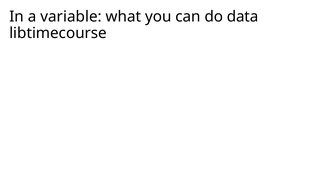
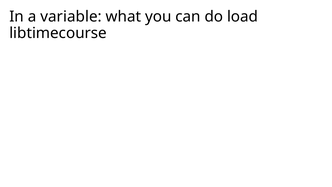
data: data -> load
